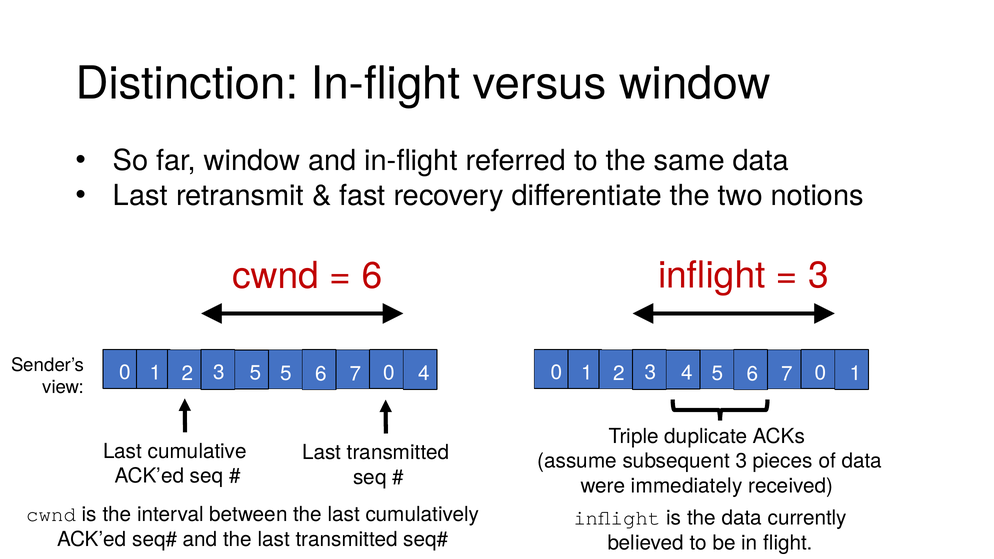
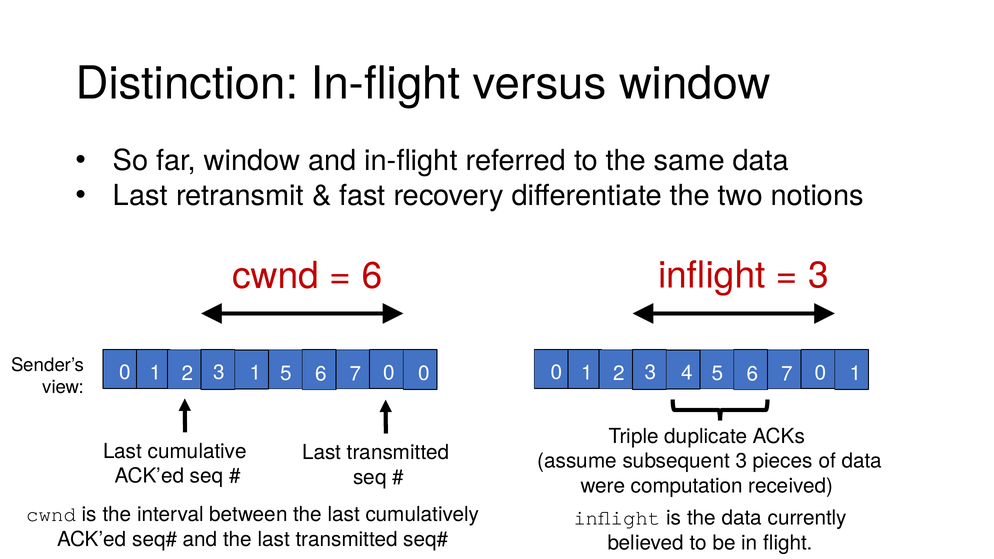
3 5: 5 -> 1
7 4: 4 -> 0
immediately: immediately -> computation
